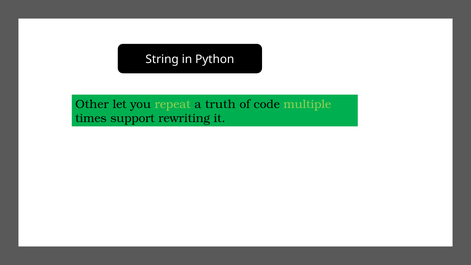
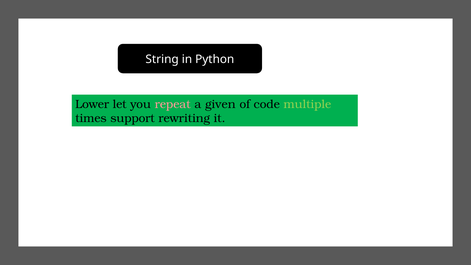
Other: Other -> Lower
repeat colour: light green -> pink
truth: truth -> given
